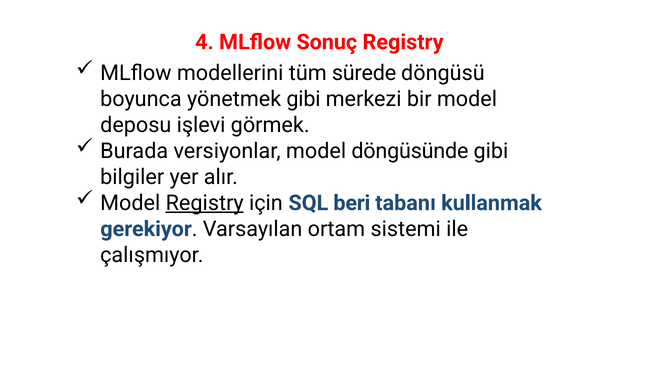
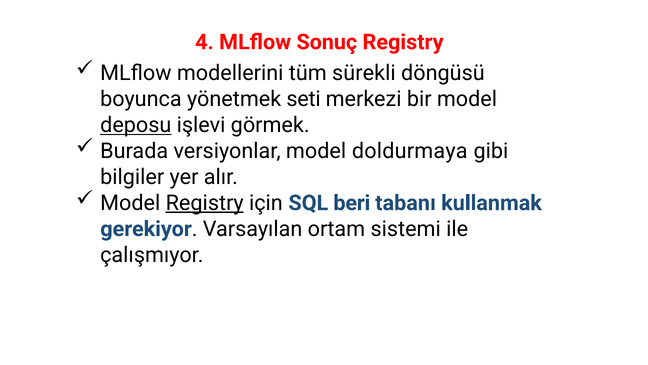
sürede: sürede -> sürekli
yönetmek gibi: gibi -> seti
deposu underline: none -> present
döngüsünde: döngüsünde -> doldurmaya
